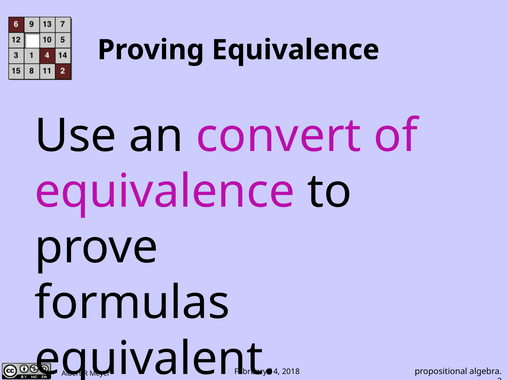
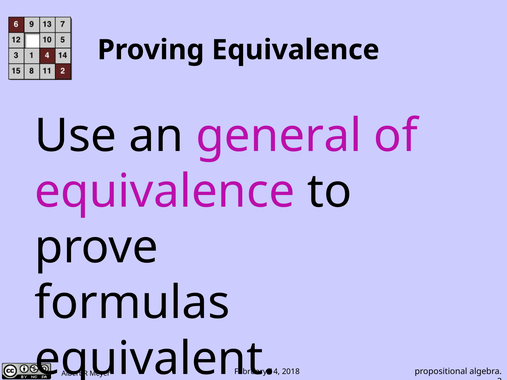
convert: convert -> general
